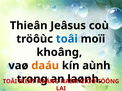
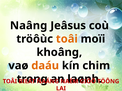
Thieân: Thieân -> Naâng
toâi at (67, 39) colour: blue -> orange
aùnh: aùnh -> chim
